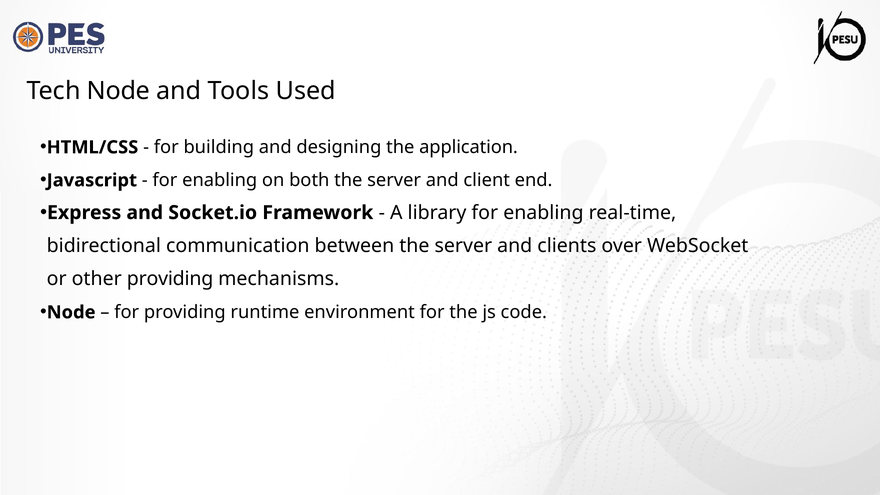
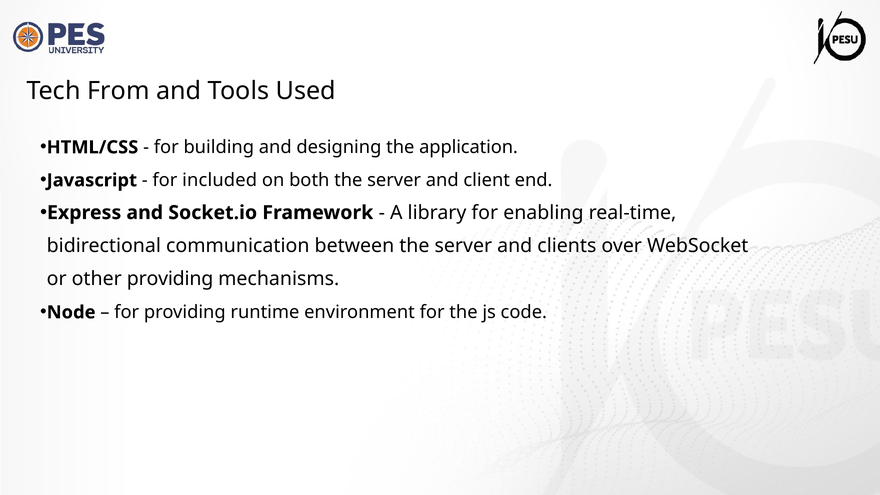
Tech Node: Node -> From
enabling at (220, 180): enabling -> included
